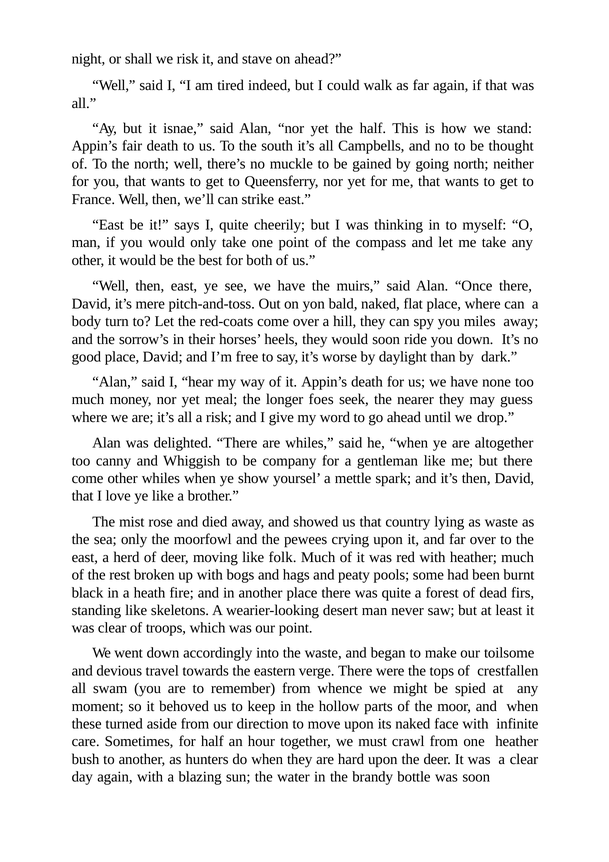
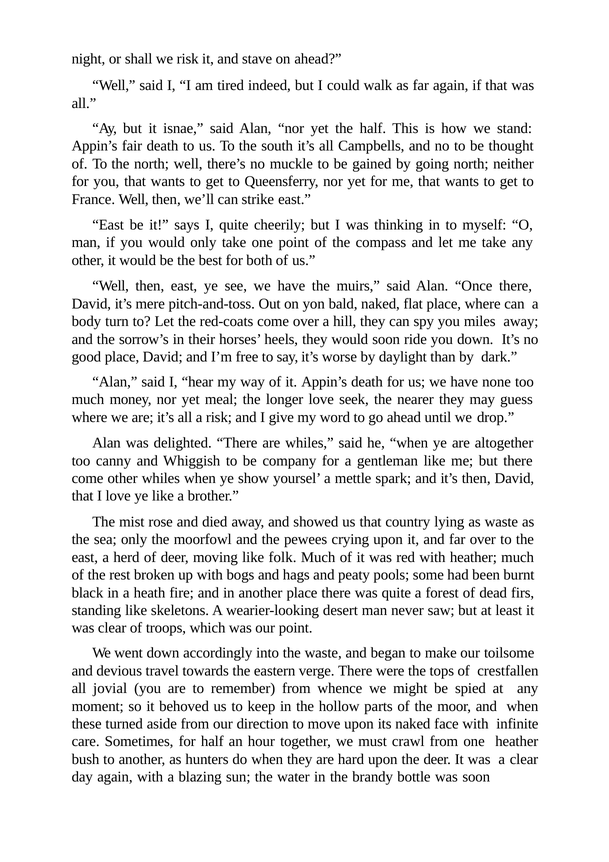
longer foes: foes -> love
swam: swam -> jovial
